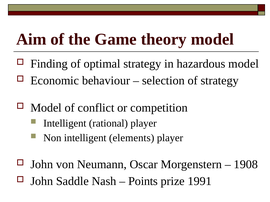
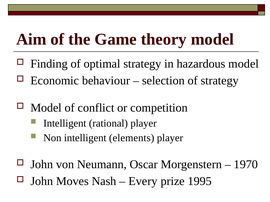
1908: 1908 -> 1970
Saddle: Saddle -> Moves
Points: Points -> Every
1991: 1991 -> 1995
